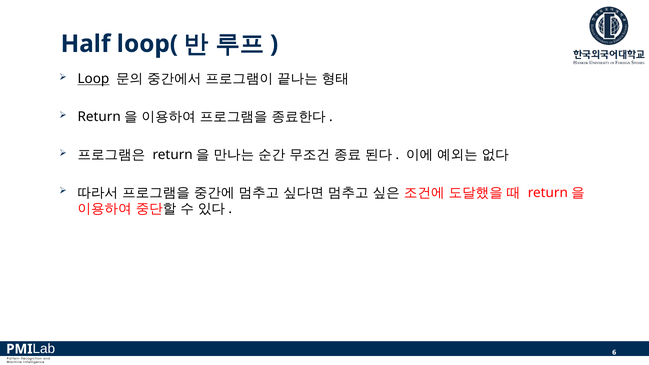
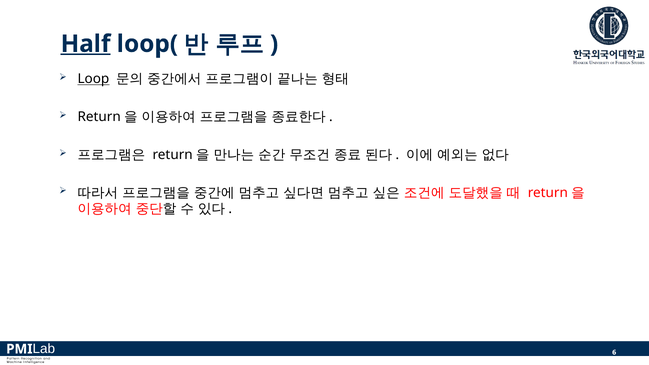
Half underline: none -> present
